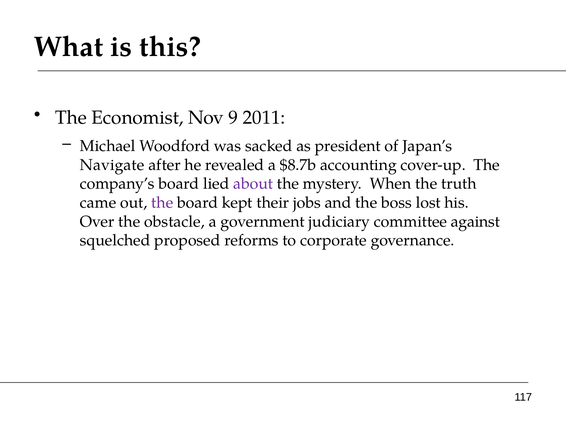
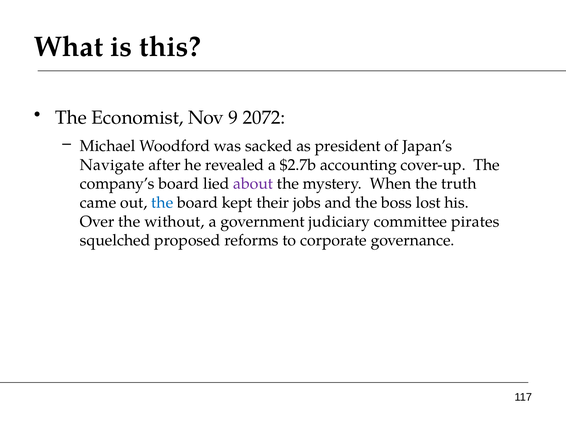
2011: 2011 -> 2072
$8.7b: $8.7b -> $2.7b
the at (162, 202) colour: purple -> blue
obstacle: obstacle -> without
against: against -> pirates
